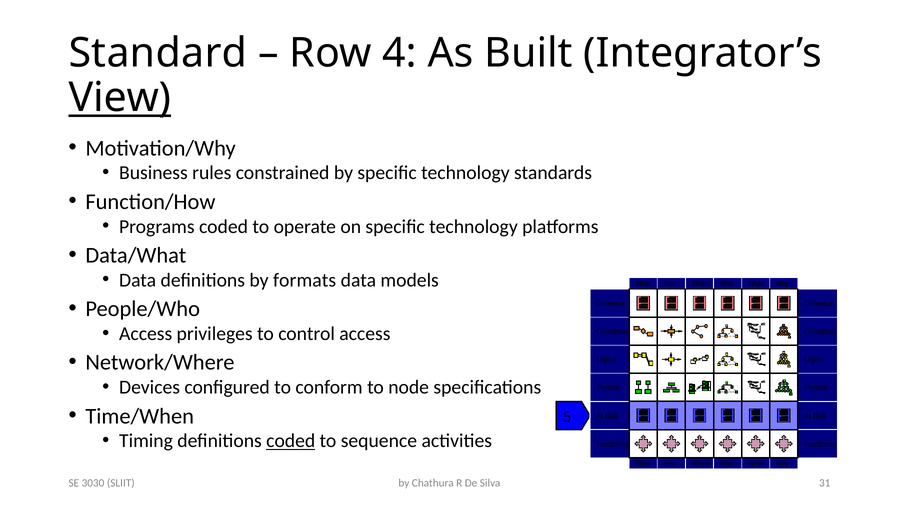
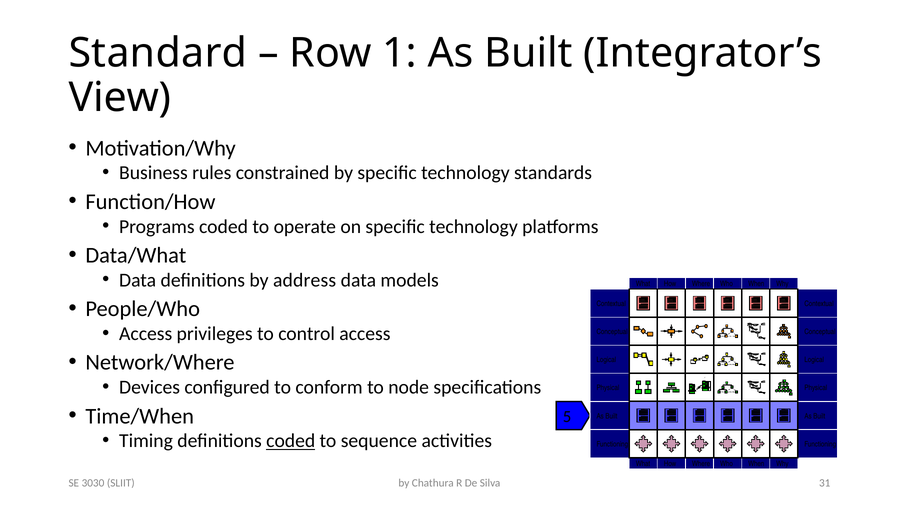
4: 4 -> 1
View underline: present -> none
formats: formats -> address
